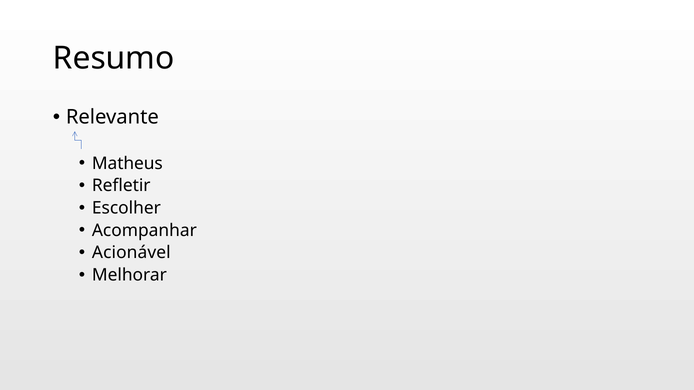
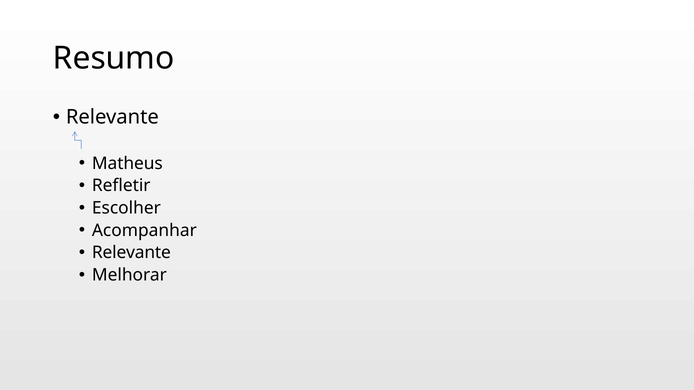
Acionável at (131, 253): Acionável -> Relevante
